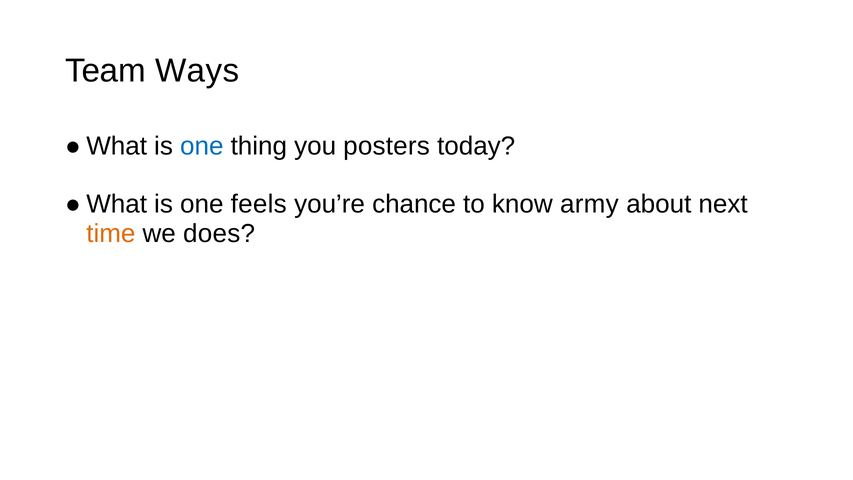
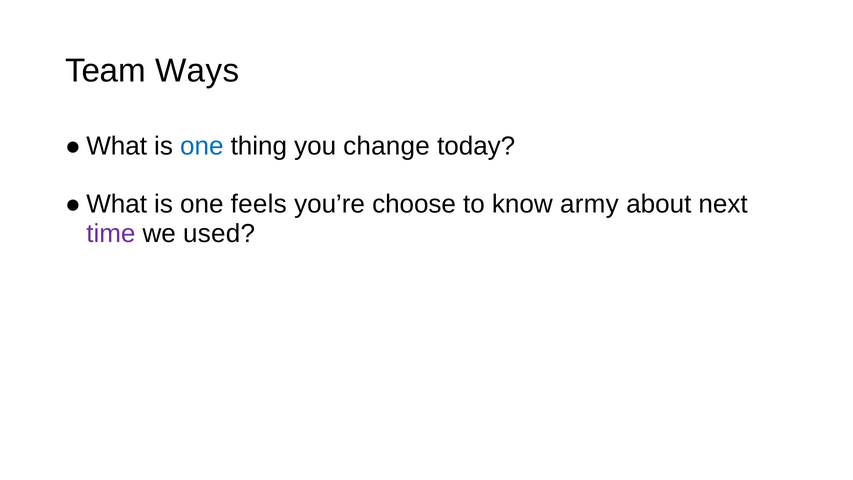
posters: posters -> change
chance: chance -> choose
time colour: orange -> purple
does: does -> used
